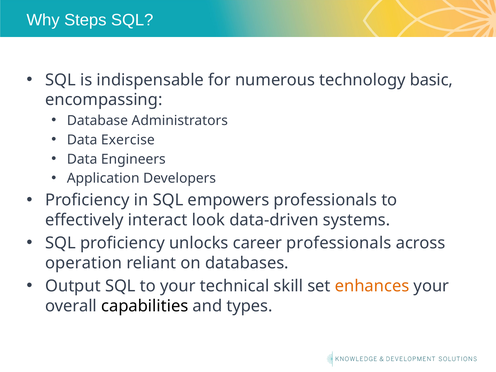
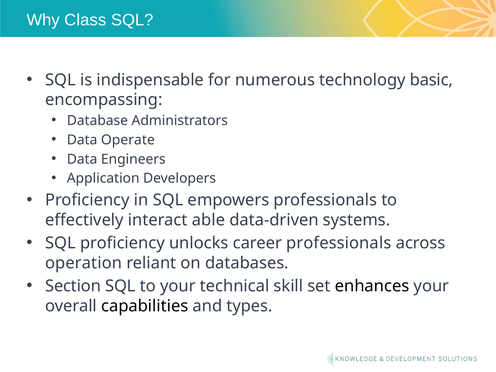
Steps: Steps -> Class
Exercise: Exercise -> Operate
look: look -> able
Output: Output -> Section
enhances colour: orange -> black
